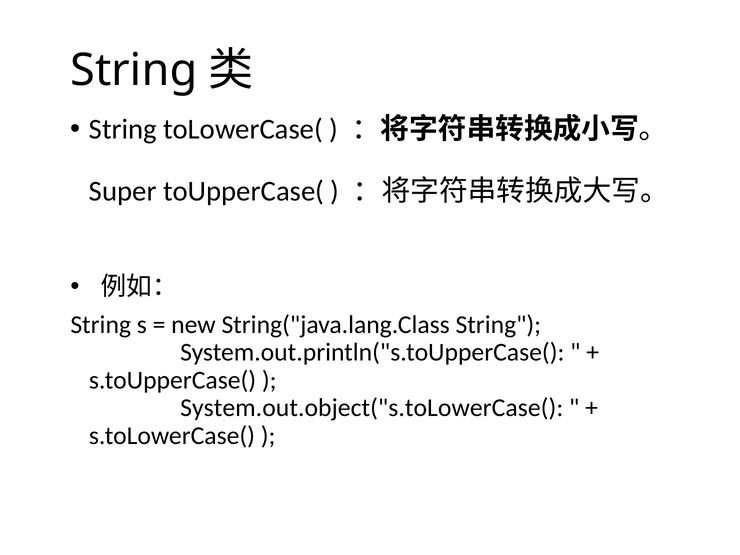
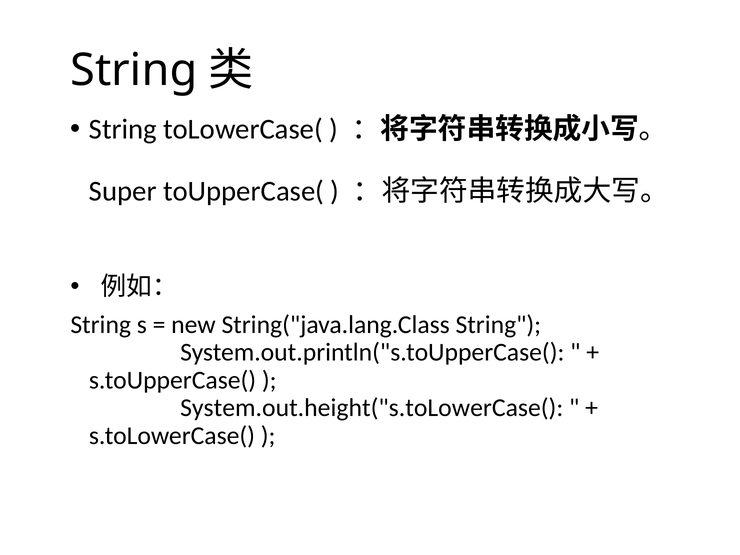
System.out.object("s.toLowerCase(: System.out.object("s.toLowerCase( -> System.out.height("s.toLowerCase(
